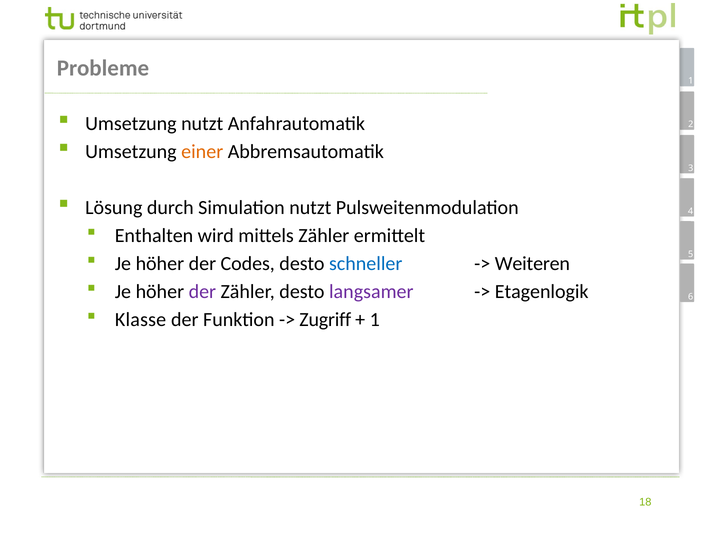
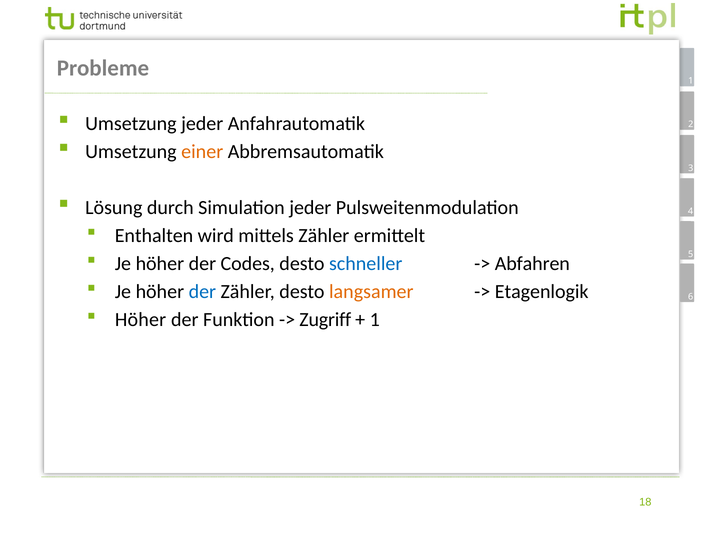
Umsetzung nutzt: nutzt -> jeder
Simulation nutzt: nutzt -> jeder
Weiteren: Weiteren -> Abfahren
der at (202, 292) colour: purple -> blue
langsamer colour: purple -> orange
Klasse at (141, 320): Klasse -> Höher
